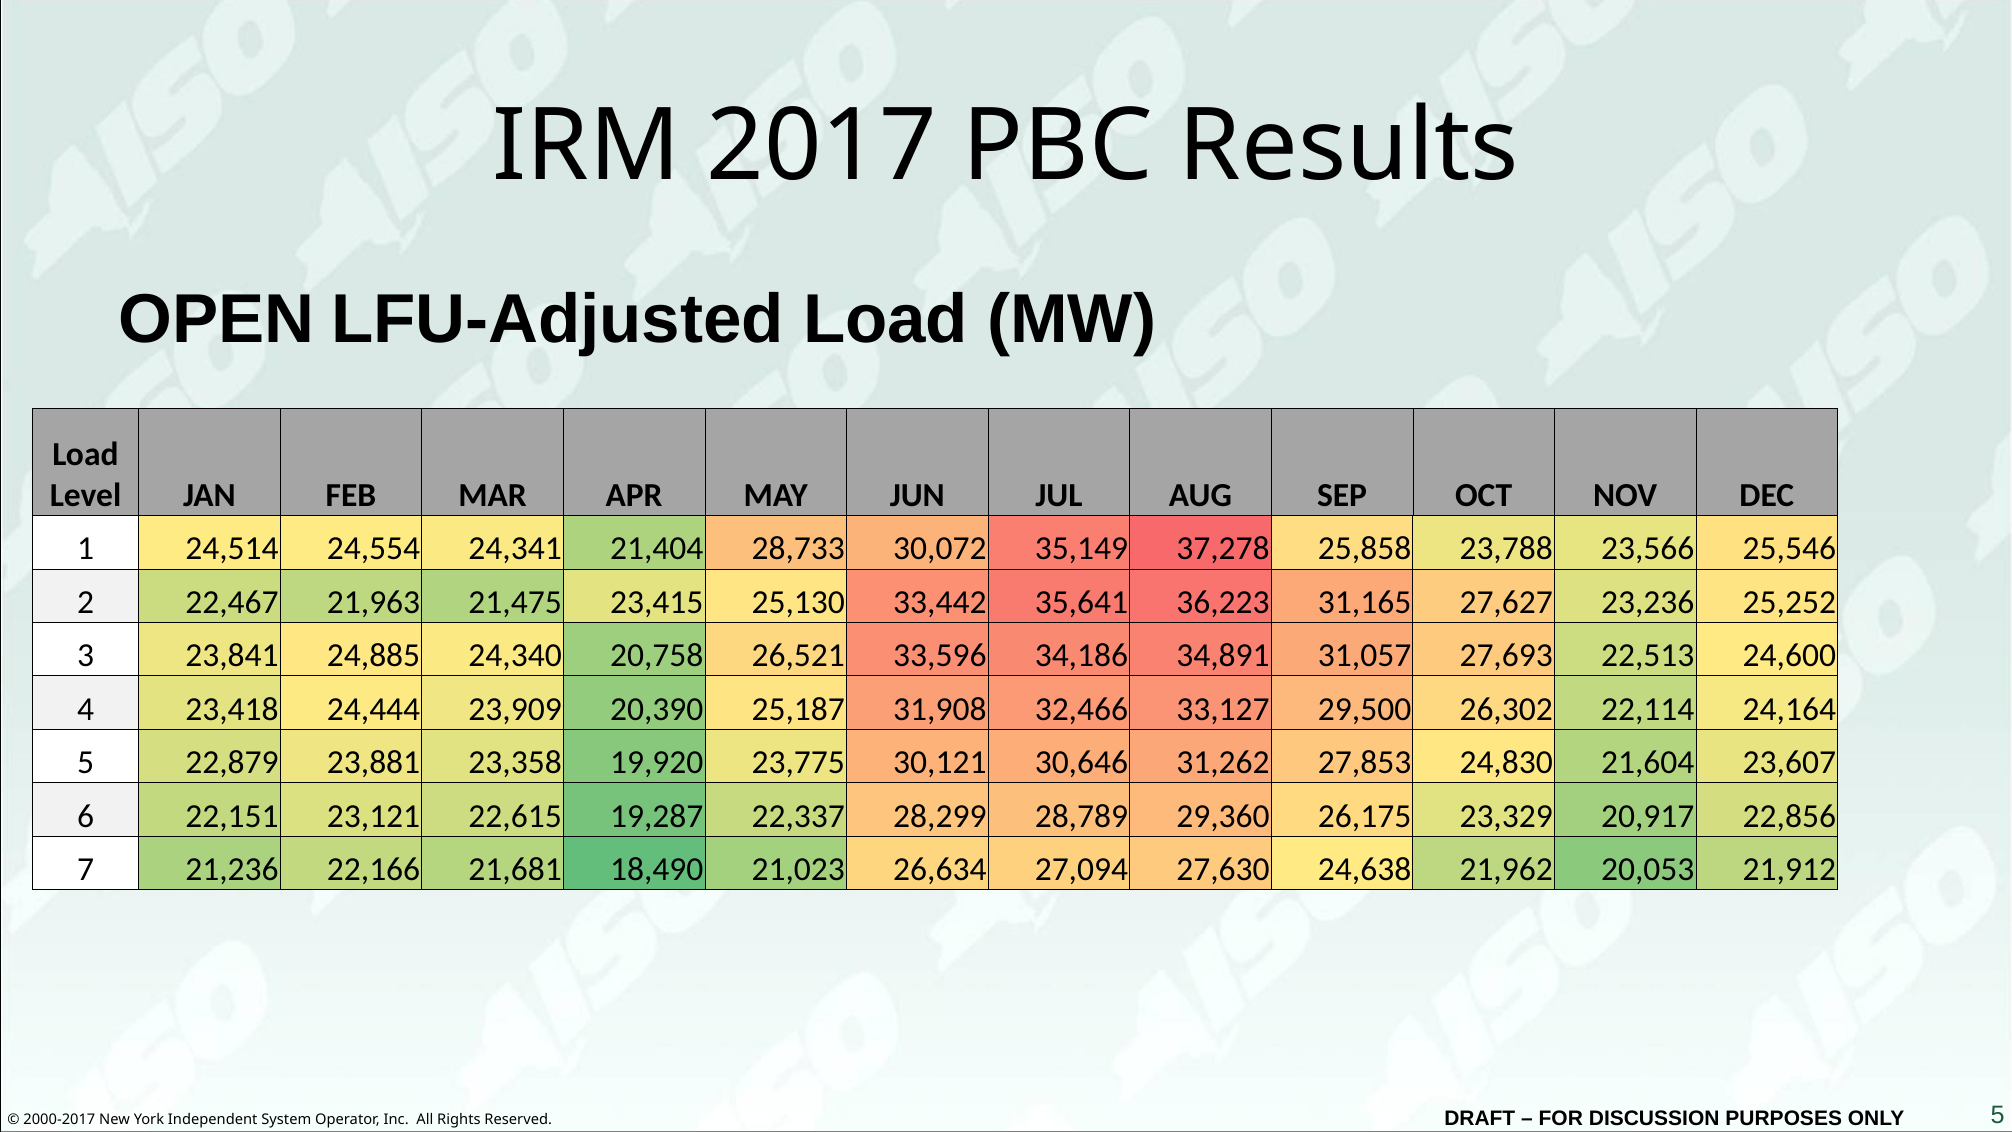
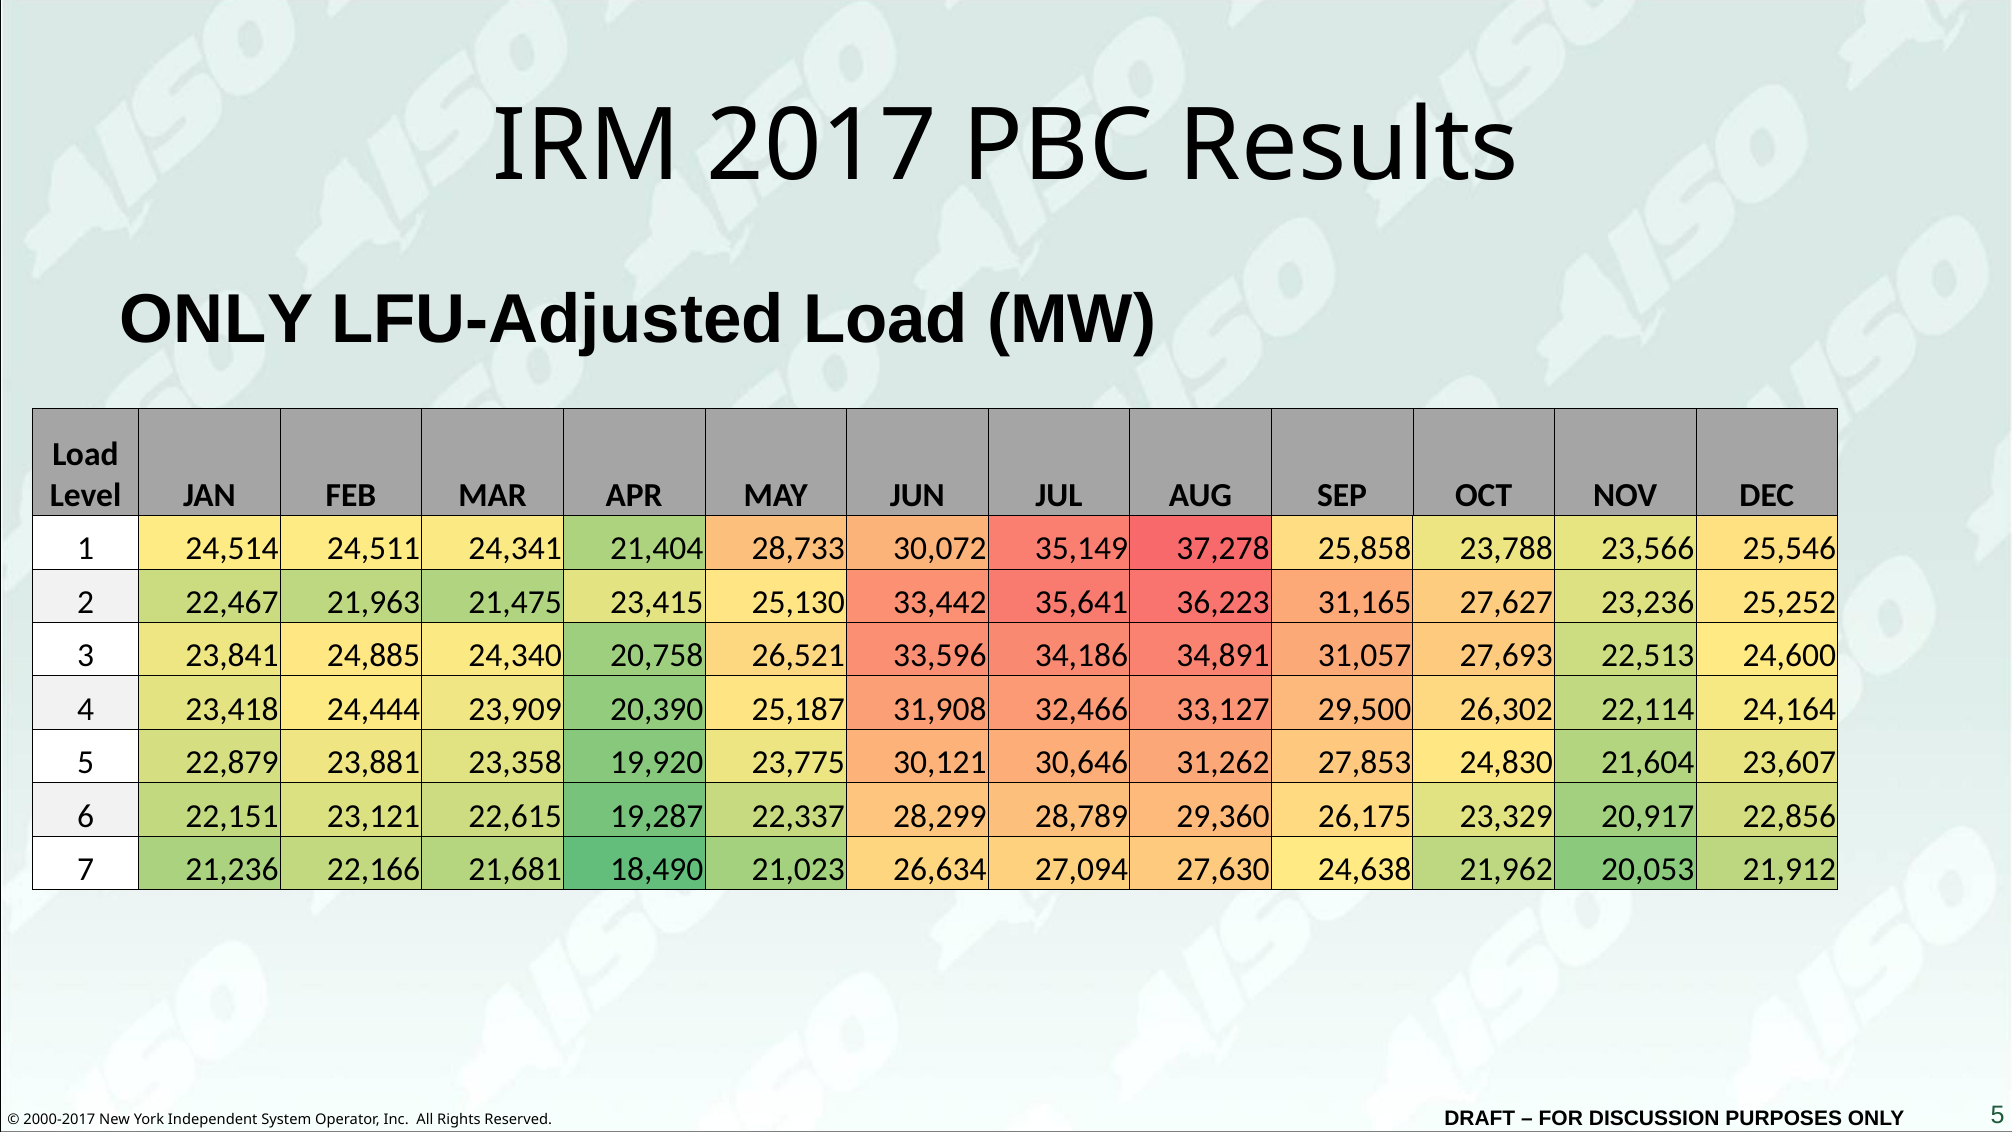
OPEN at (217, 319): OPEN -> ONLY
24,554: 24,554 -> 24,511
